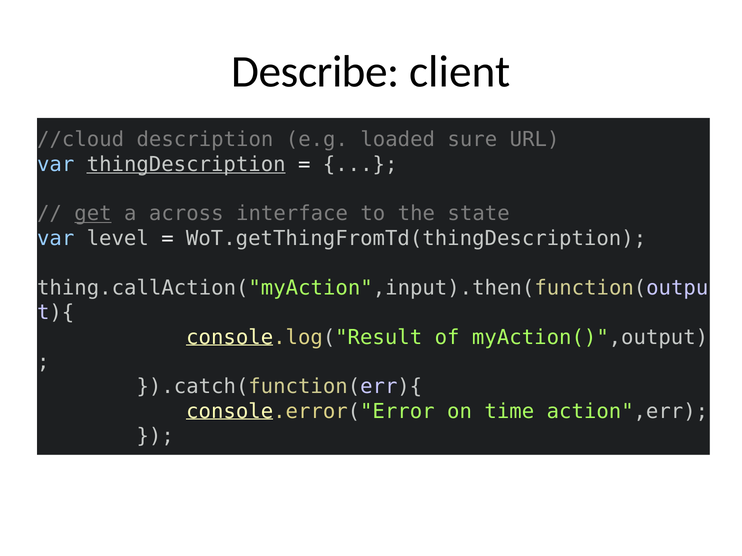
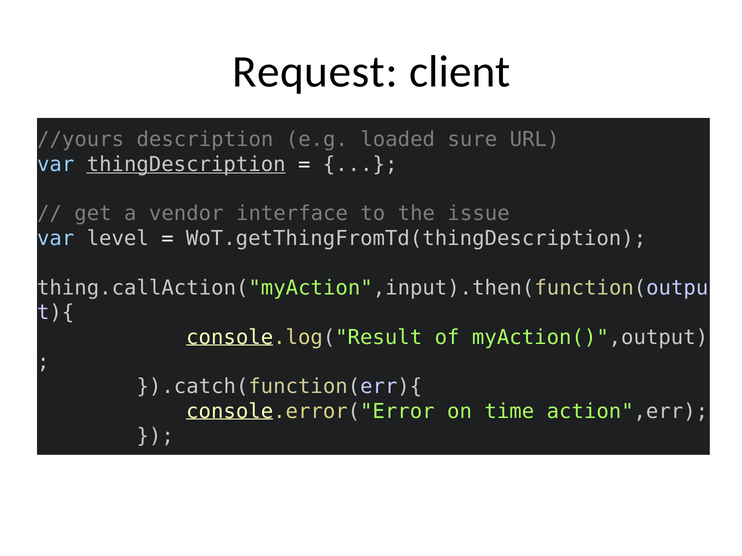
Describe: Describe -> Request
//cloud: //cloud -> //yours
get underline: present -> none
across: across -> vendor
state: state -> issue
